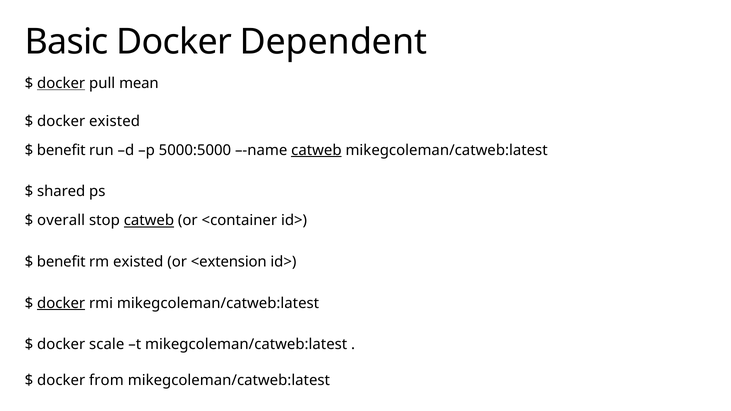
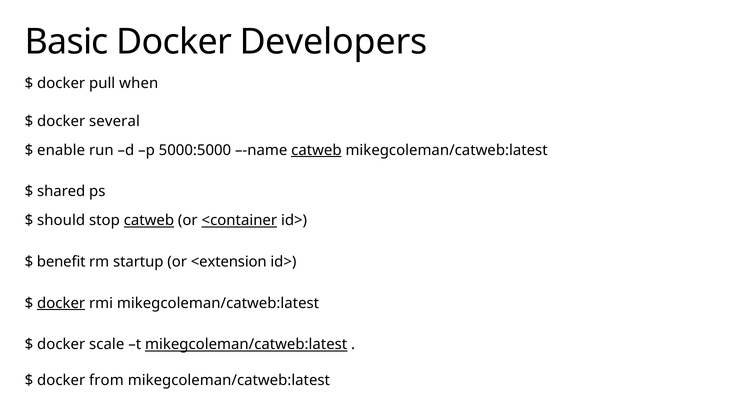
Dependent: Dependent -> Developers
docker at (61, 83) underline: present -> none
mean: mean -> when
docker existed: existed -> several
benefit at (61, 150): benefit -> enable
overall: overall -> should
<container underline: none -> present
rm existed: existed -> startup
mikegcoleman/catweb:latest at (246, 345) underline: none -> present
